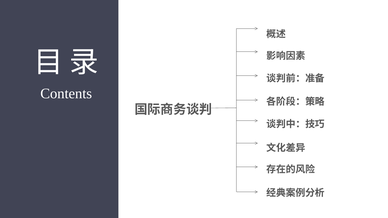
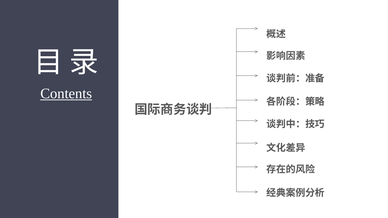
Contents underline: none -> present
